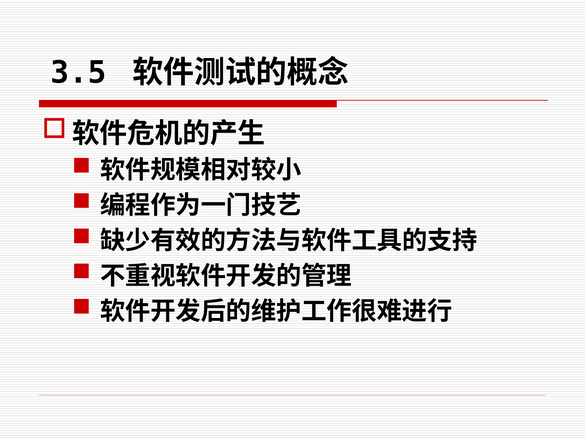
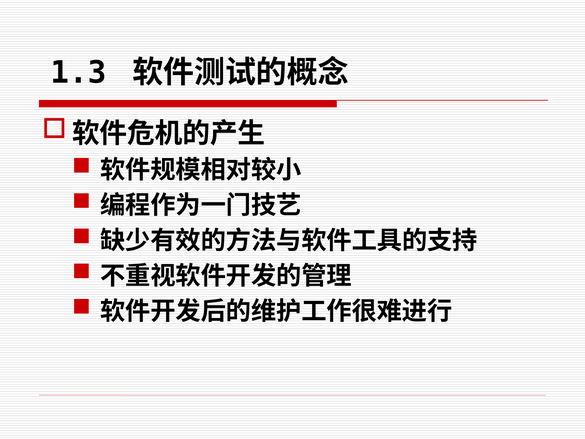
3.5: 3.5 -> 1.3
